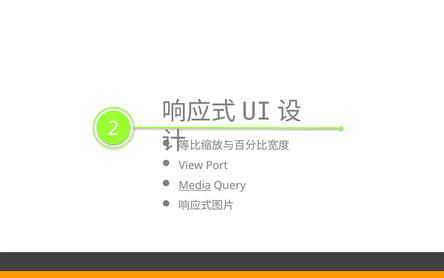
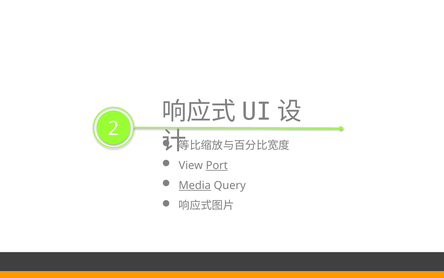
Port underline: none -> present
